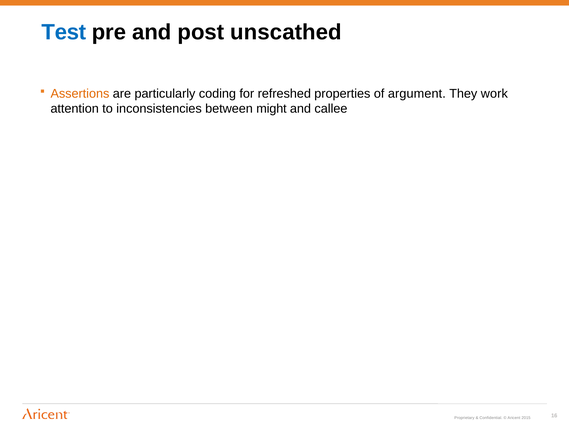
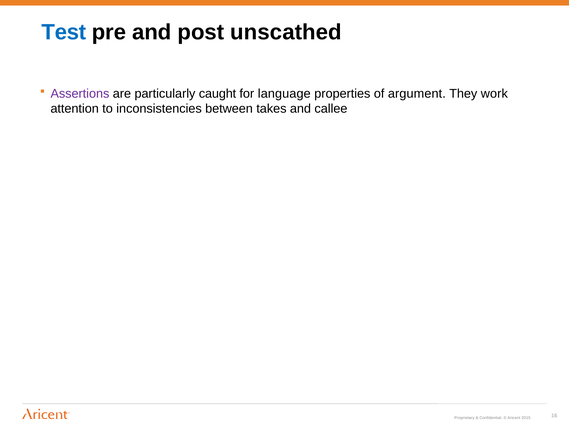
Assertions colour: orange -> purple
coding: coding -> caught
refreshed: refreshed -> language
might: might -> takes
